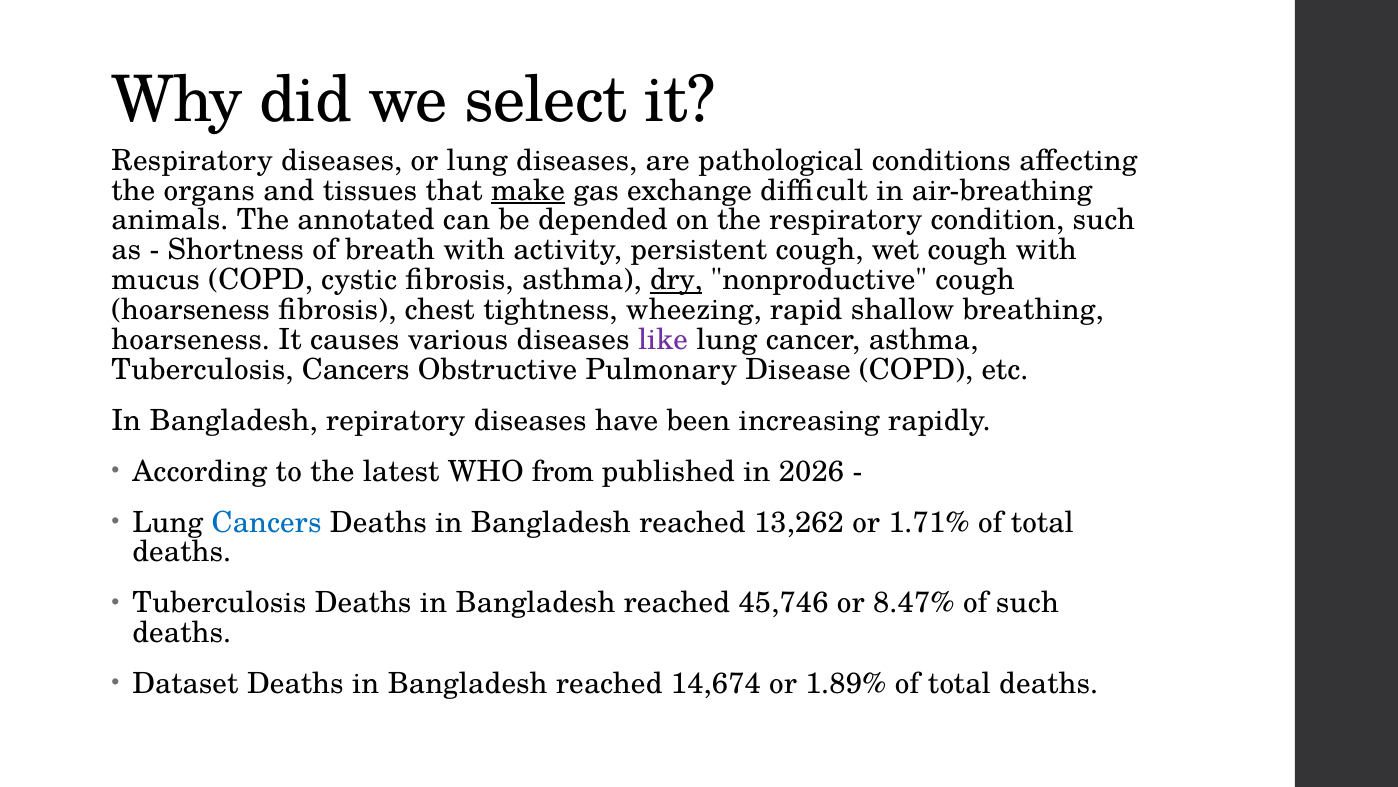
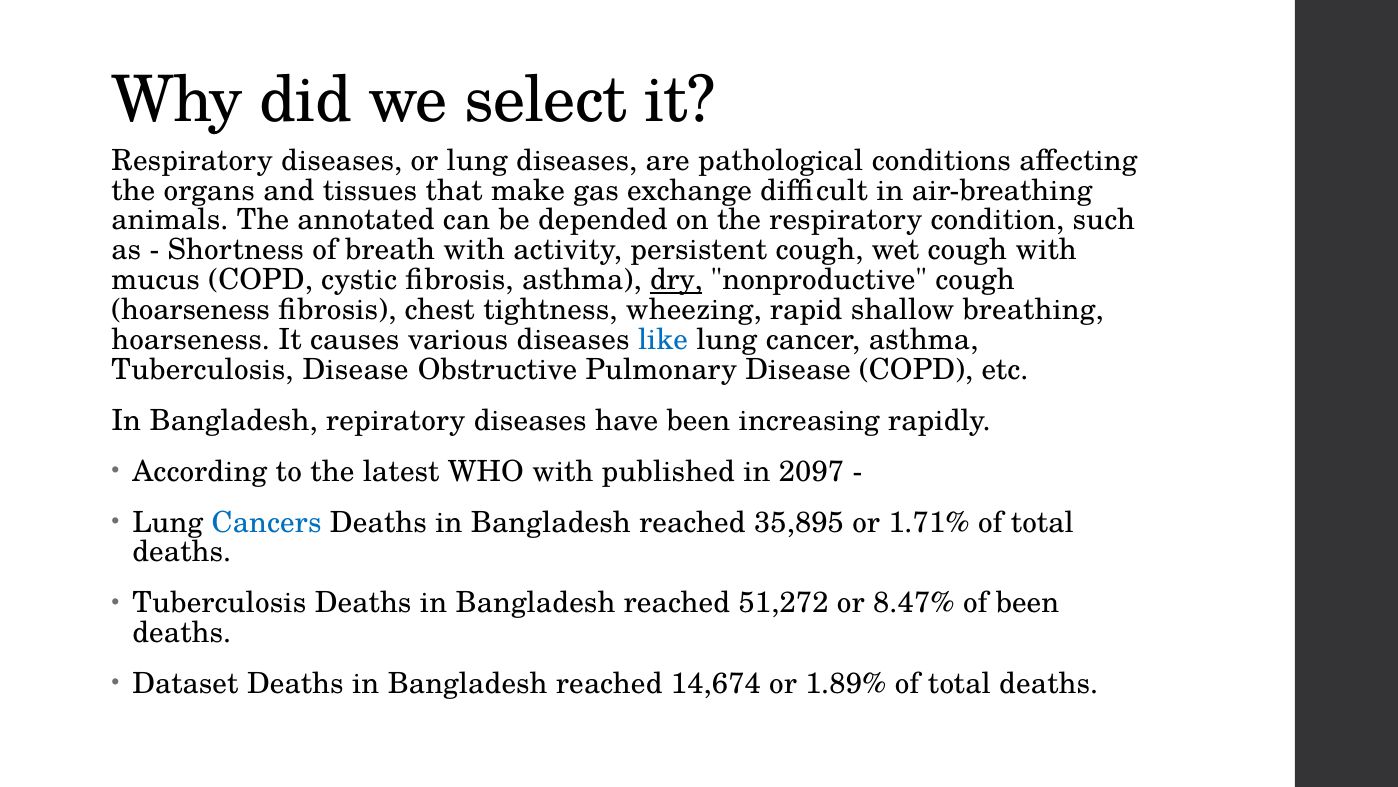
make underline: present -> none
like colour: purple -> blue
Tuberculosis Cancers: Cancers -> Disease
WHO from: from -> with
2026: 2026 -> 2097
13,262: 13,262 -> 35,895
45,746: 45,746 -> 51,272
of such: such -> been
